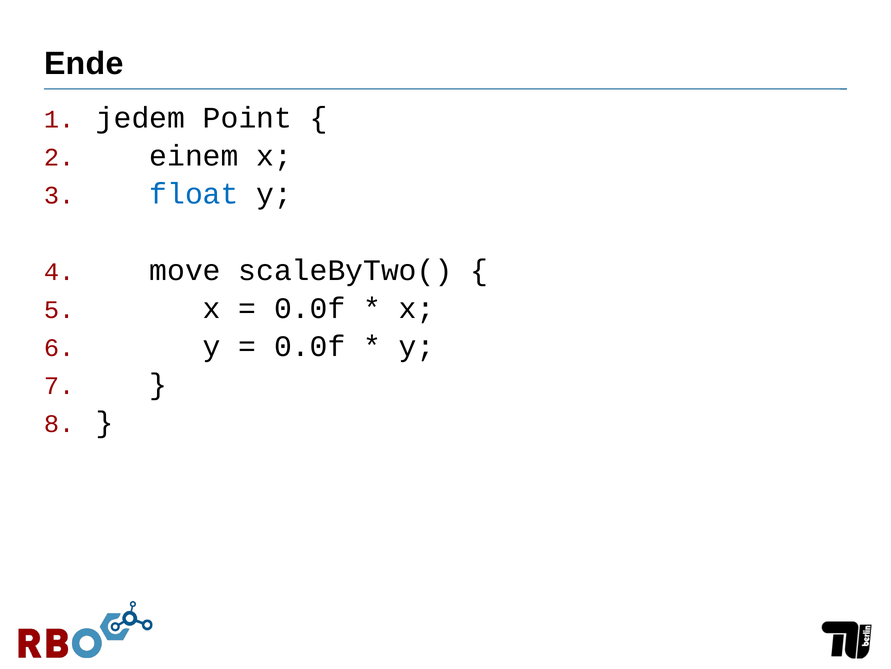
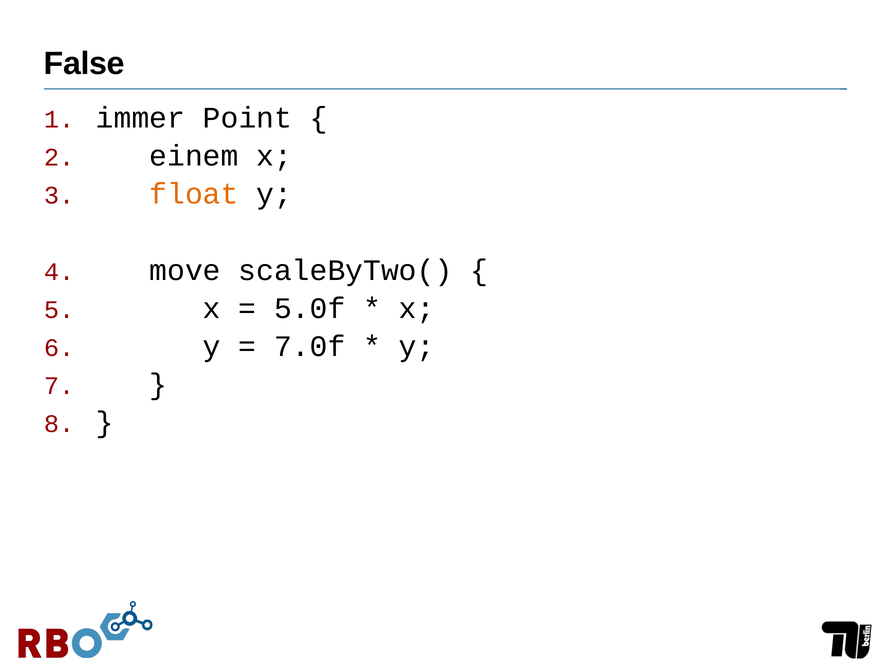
Ende: Ende -> False
jedem: jedem -> immer
float colour: blue -> orange
0.0f at (310, 308): 0.0f -> 5.0f
0.0f at (310, 346): 0.0f -> 7.0f
